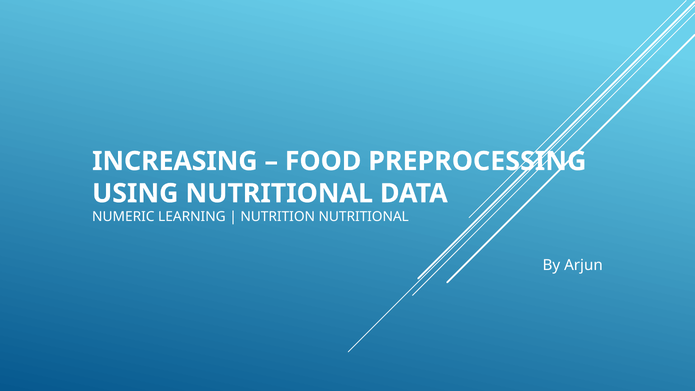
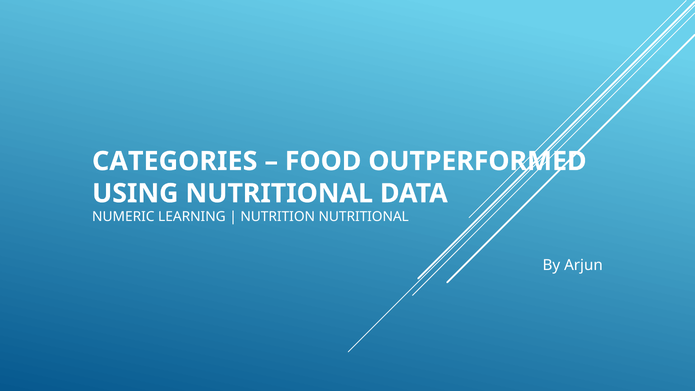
INCREASING: INCREASING -> CATEGORIES
PREPROCESSING: PREPROCESSING -> OUTPERFORMED
